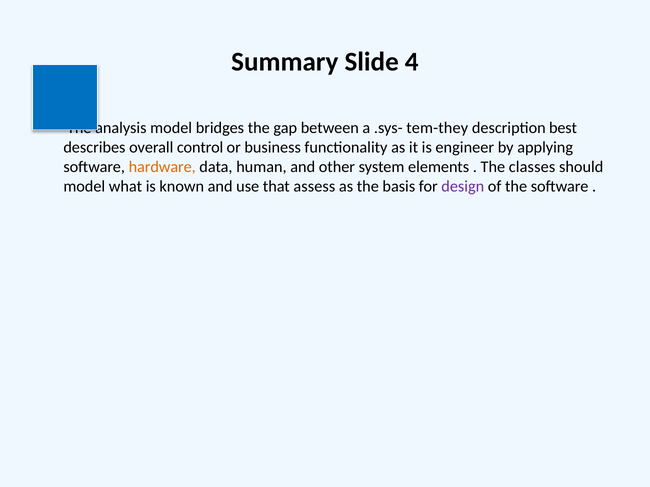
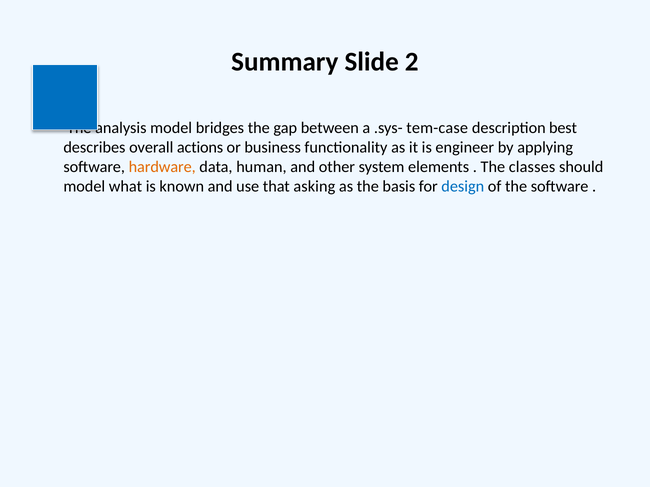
4: 4 -> 2
tem-they: tem-they -> tem-case
control: control -> actions
assess: assess -> asking
design colour: purple -> blue
